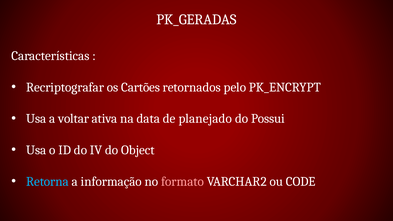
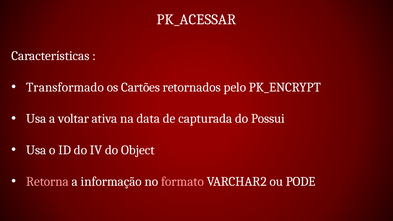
PK_GERADAS: PK_GERADAS -> PK_ACESSAR
Recriptografar: Recriptografar -> Transformado
planejado: planejado -> capturada
Retorna colour: light blue -> pink
CODE: CODE -> PODE
